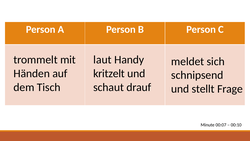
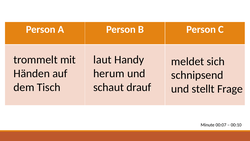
kritzelt: kritzelt -> herum
